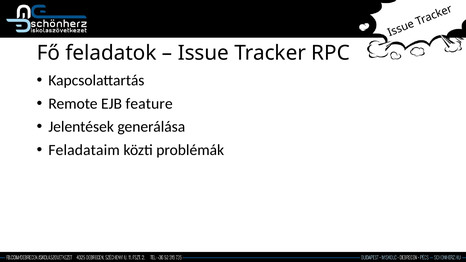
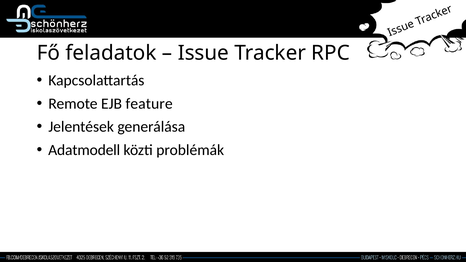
Feladataim: Feladataim -> Adatmodell
